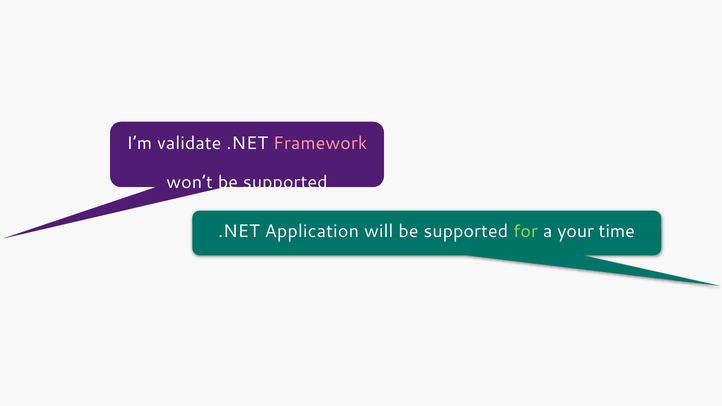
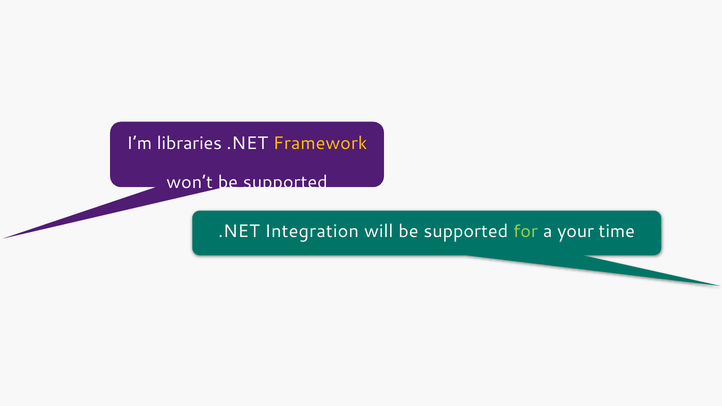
validate: validate -> libraries
Framework colour: pink -> yellow
Application: Application -> Integration
